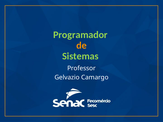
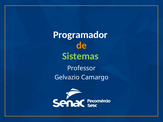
Programador colour: light green -> white
